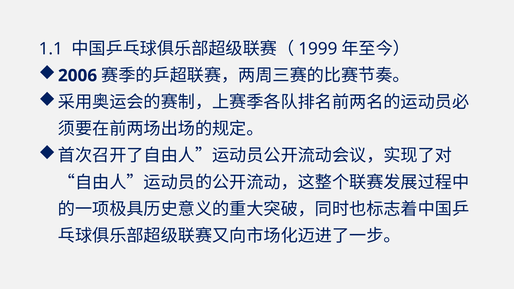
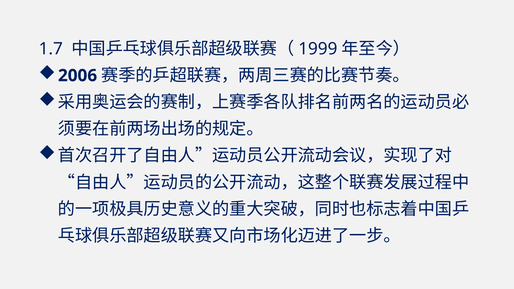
1.1: 1.1 -> 1.7
